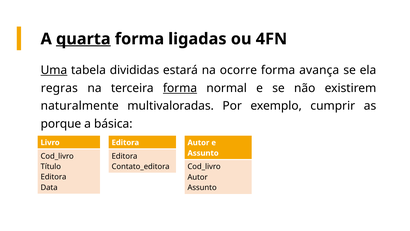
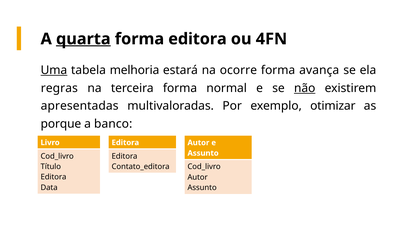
forma ligadas: ligadas -> editora
divididas: divididas -> melhoria
forma at (180, 88) underline: present -> none
não underline: none -> present
naturalmente: naturalmente -> apresentadas
cumprir: cumprir -> otimizar
básica: básica -> banco
